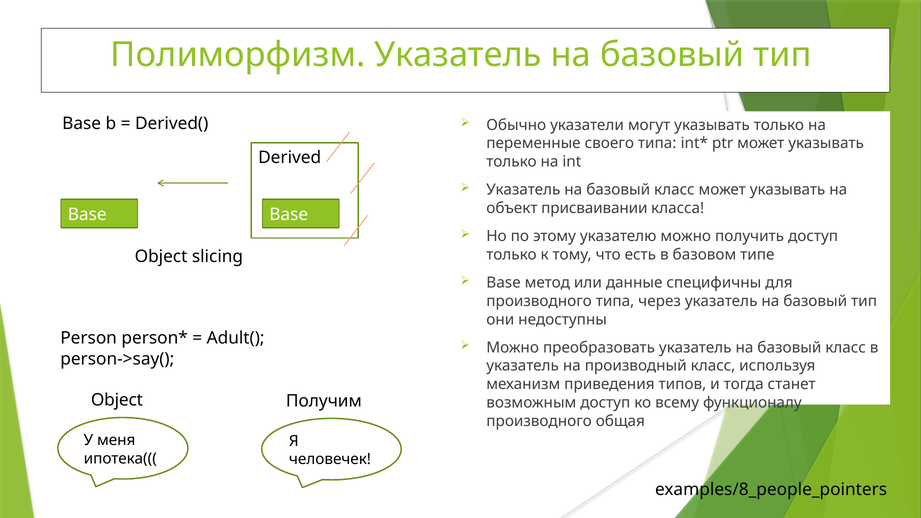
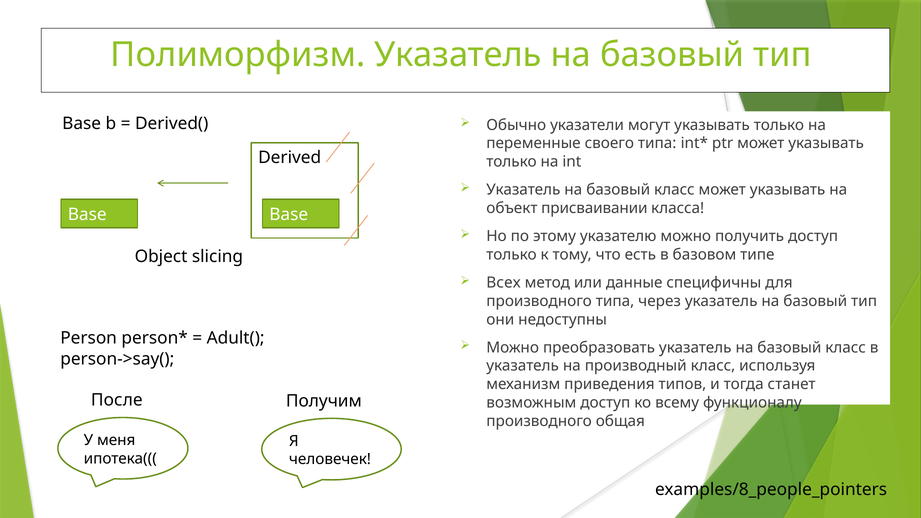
Base at (504, 283): Base -> Всех
Object at (117, 400): Object -> После
